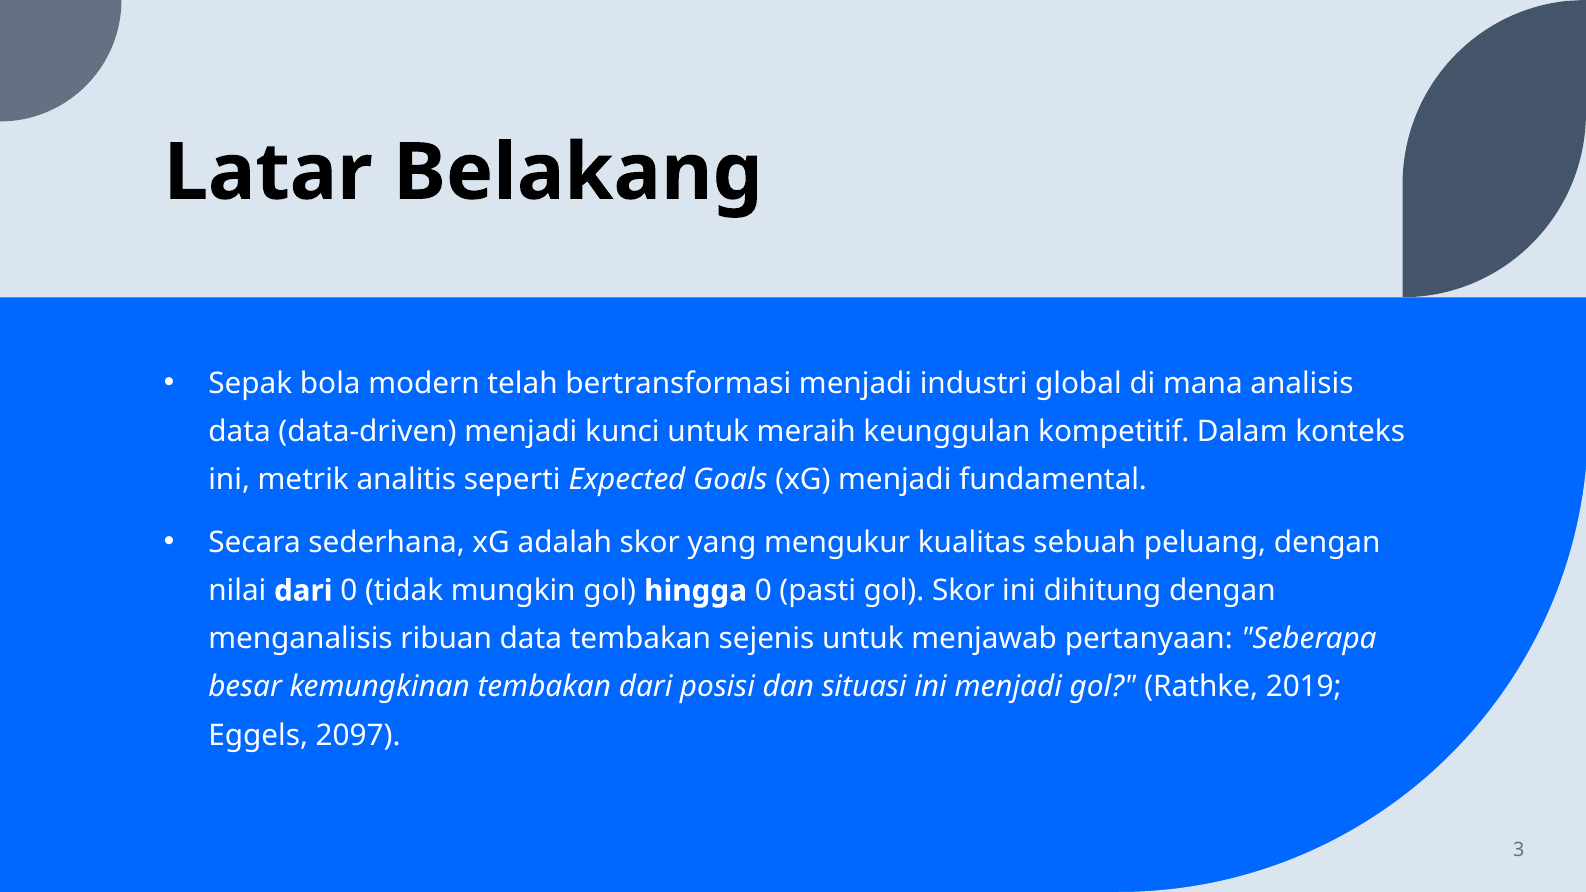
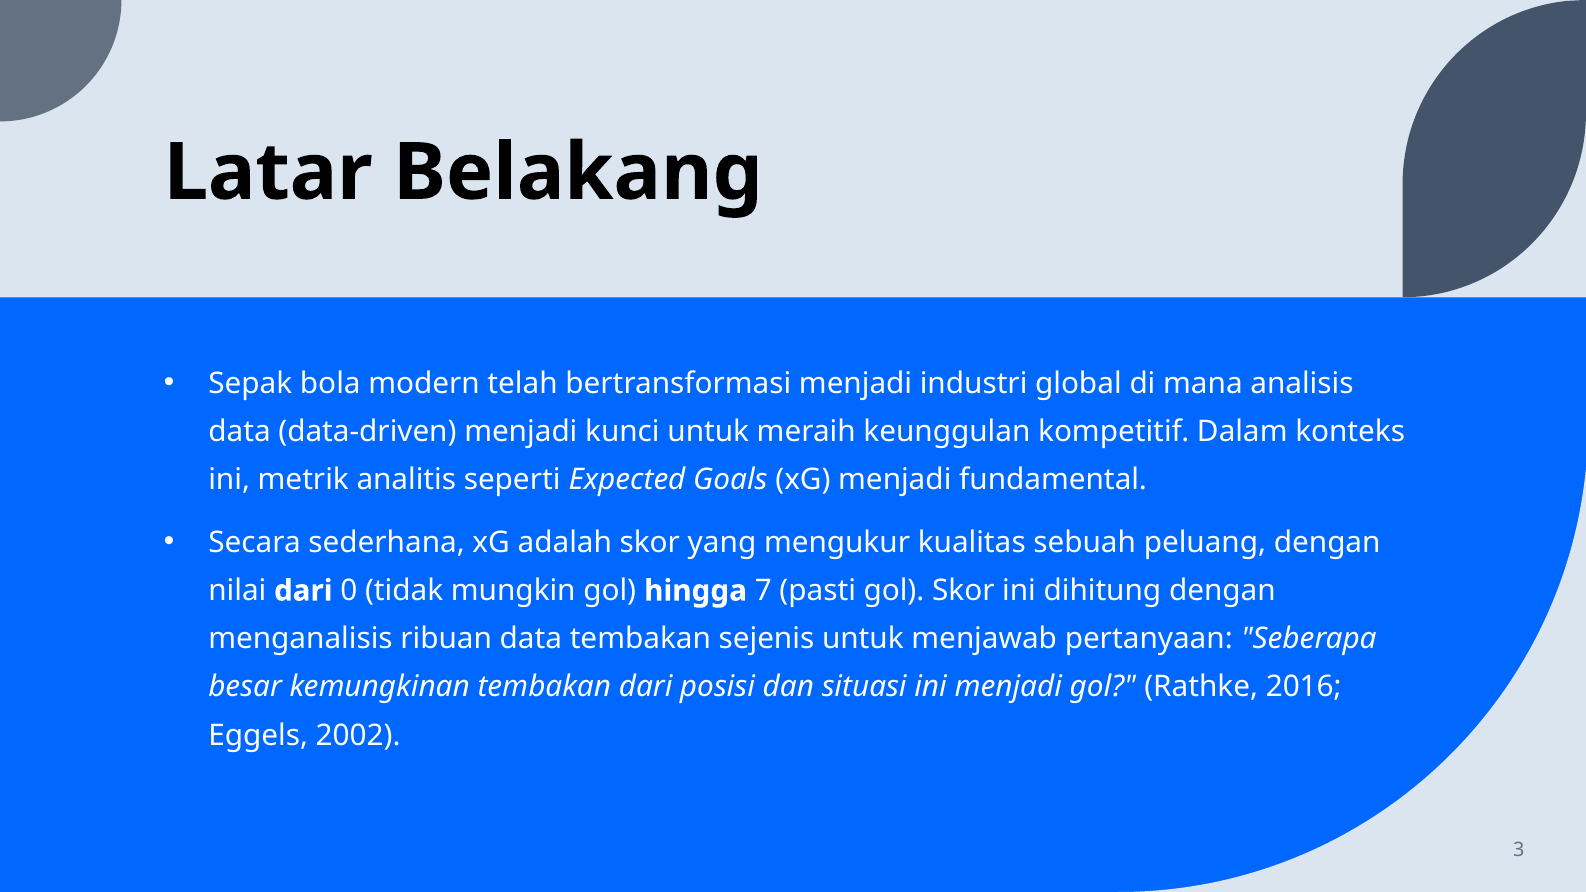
hingga 0: 0 -> 7
2019: 2019 -> 2016
2097: 2097 -> 2002
